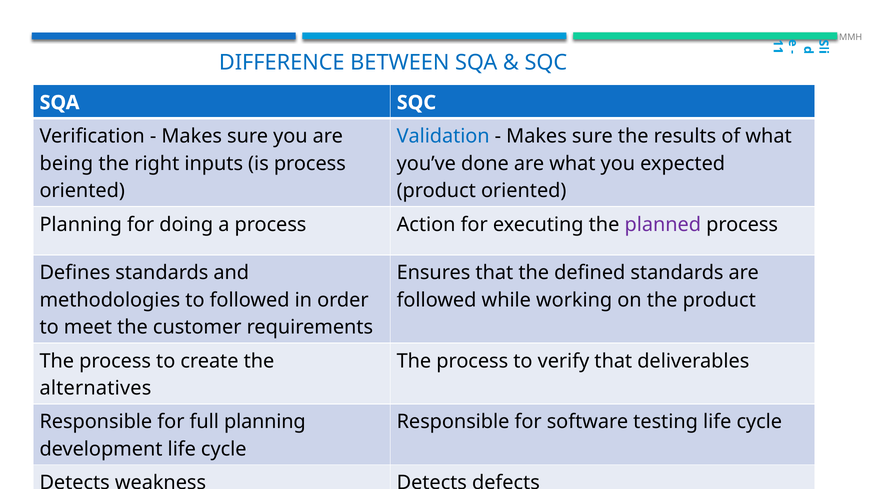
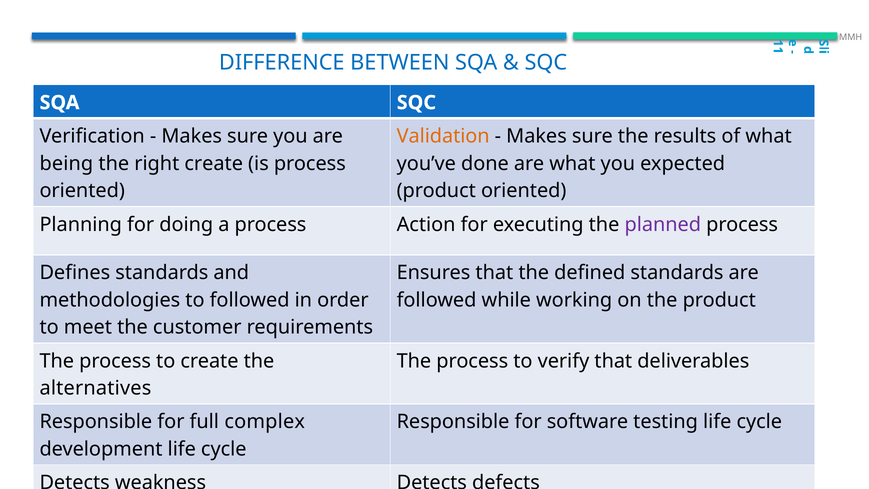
Validation colour: blue -> orange
right inputs: inputs -> create
full planning: planning -> complex
